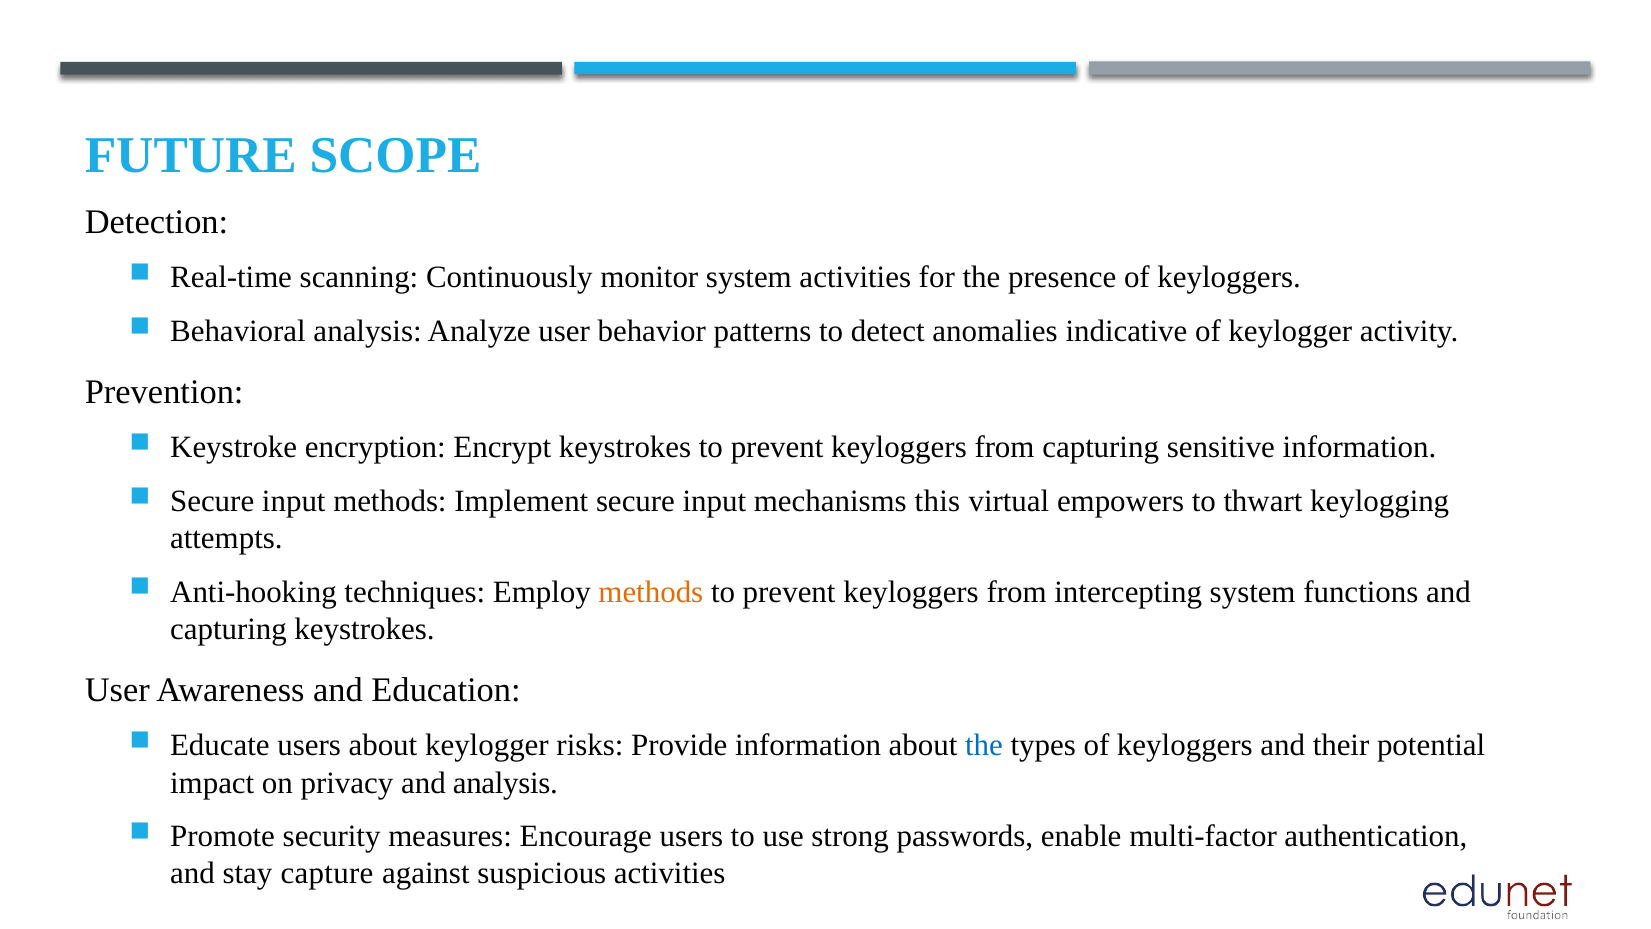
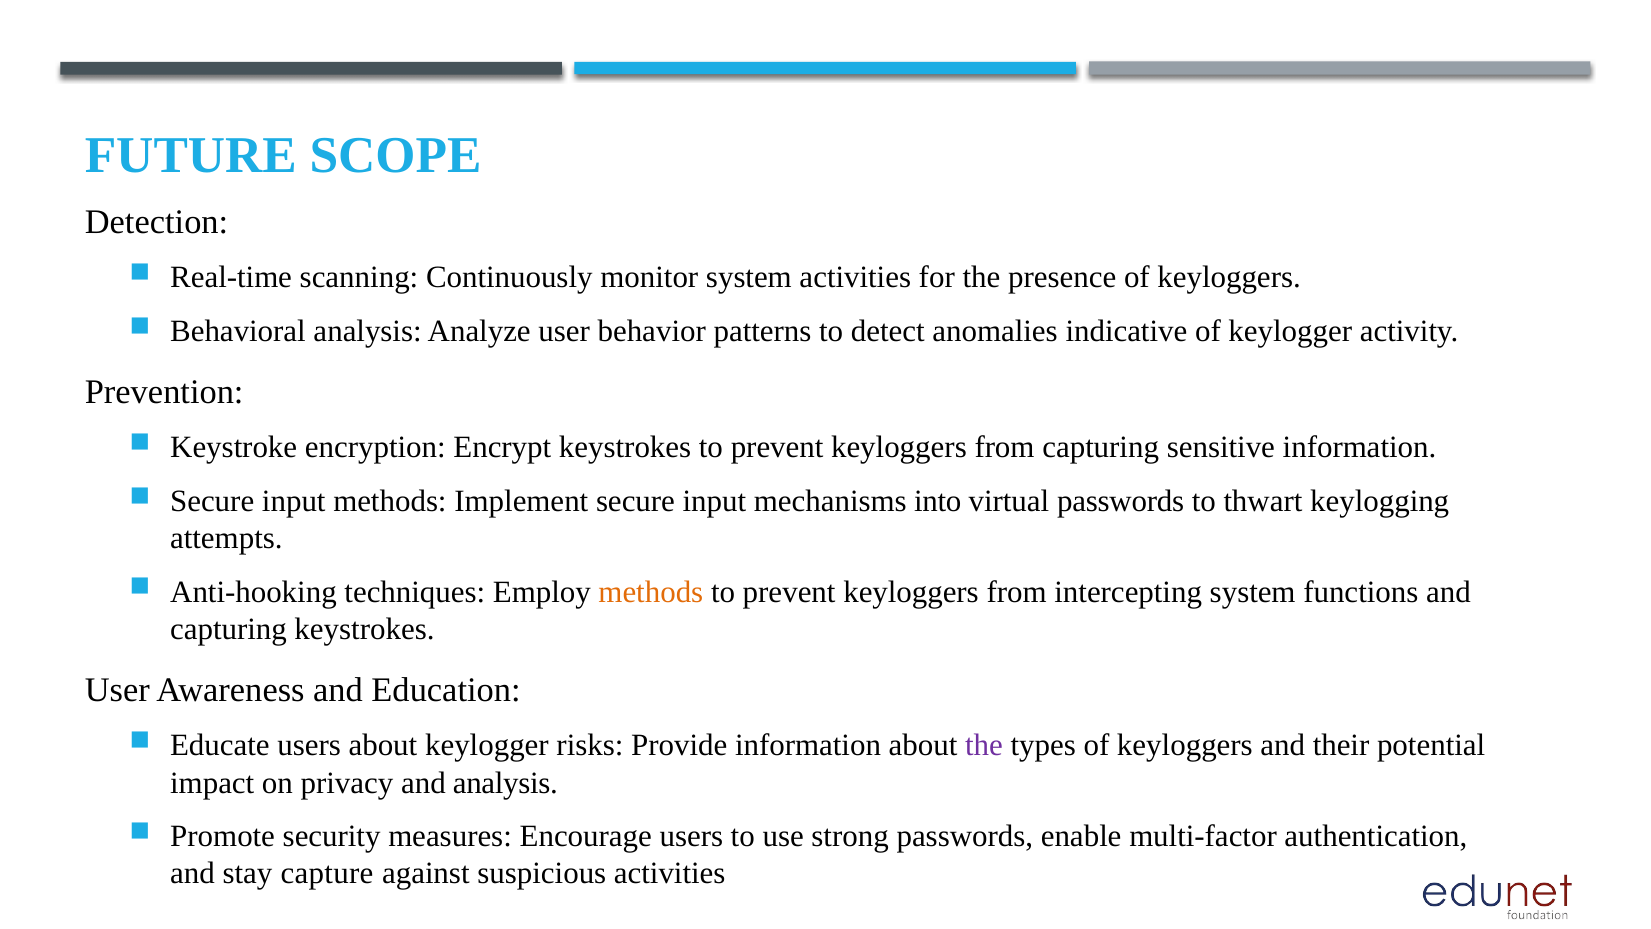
this: this -> into
virtual empowers: empowers -> passwords
the at (984, 745) colour: blue -> purple
